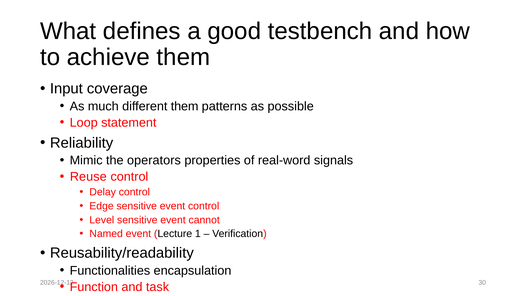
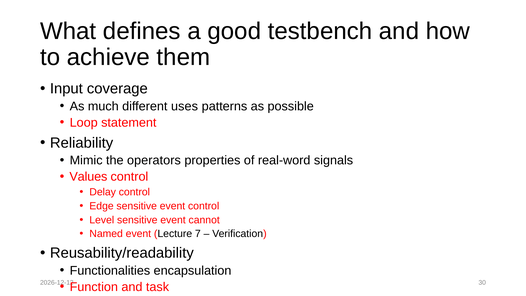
different them: them -> uses
Reuse: Reuse -> Values
1: 1 -> 7
